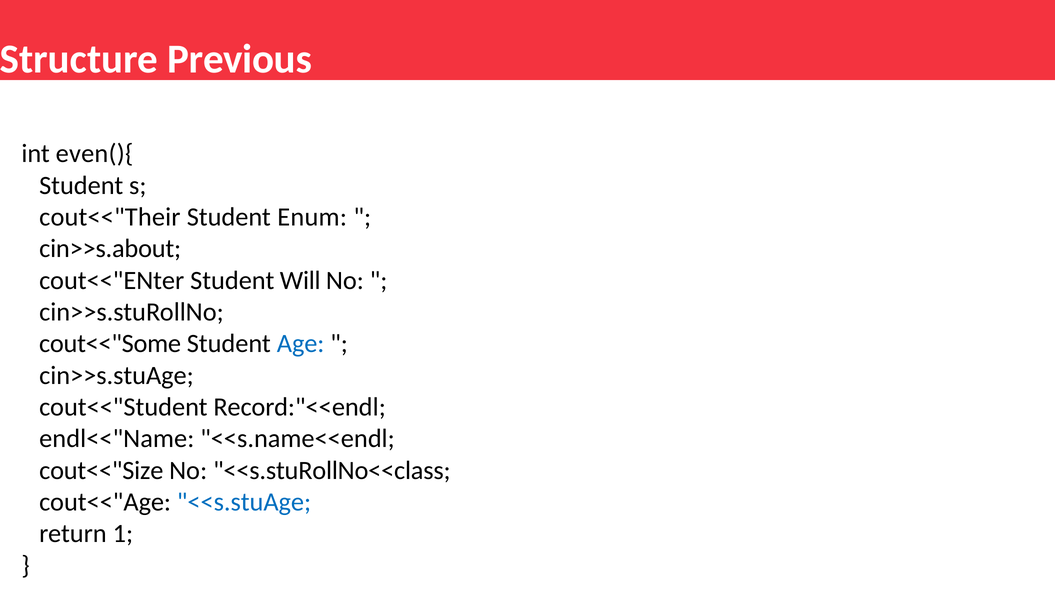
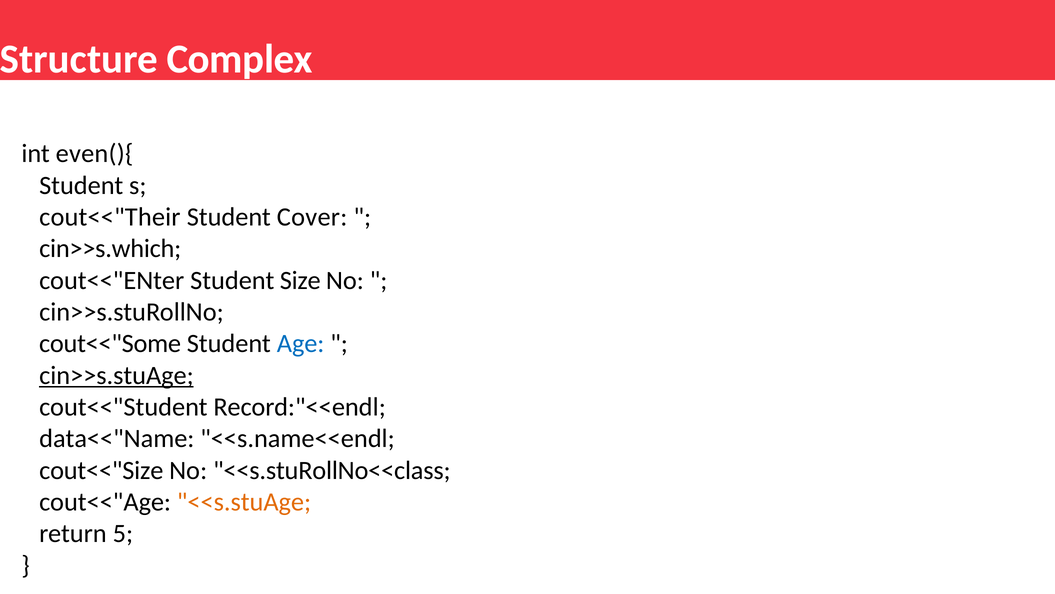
Previous: Previous -> Complex
Enum: Enum -> Cover
cin>>s.about: cin>>s.about -> cin>>s.which
Will: Will -> Size
cin>>s.stuAge underline: none -> present
endl<<"Name: endl<<"Name -> data<<"Name
<<s.stuAge colour: blue -> orange
1: 1 -> 5
